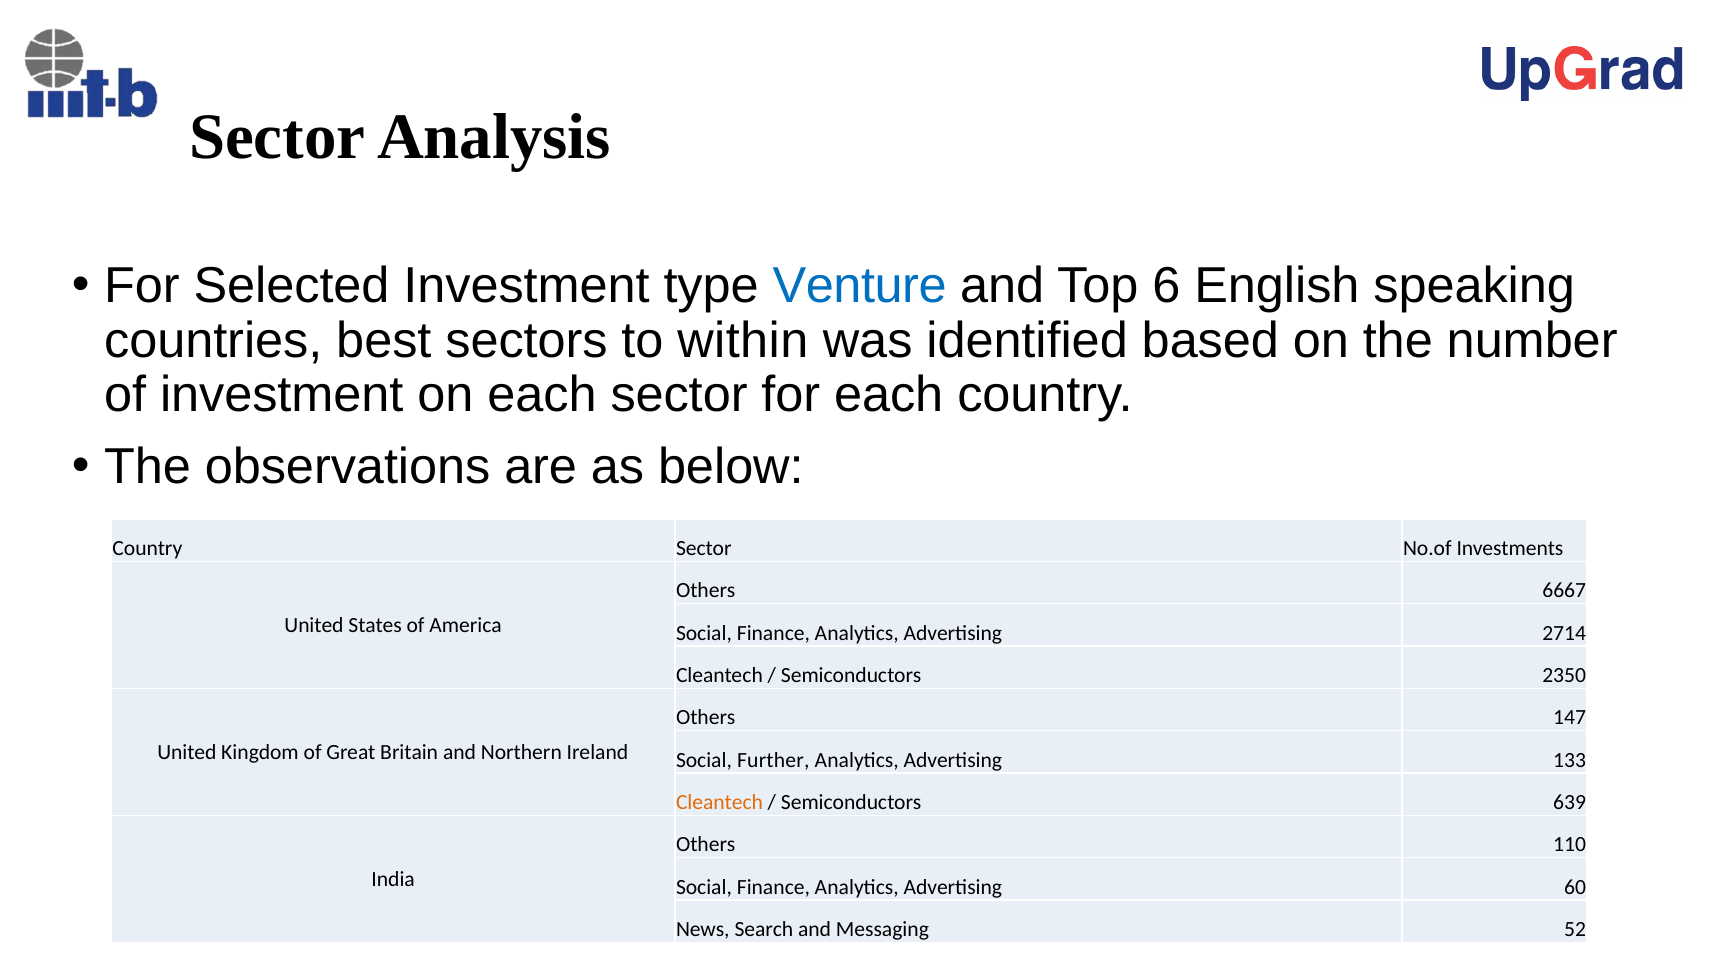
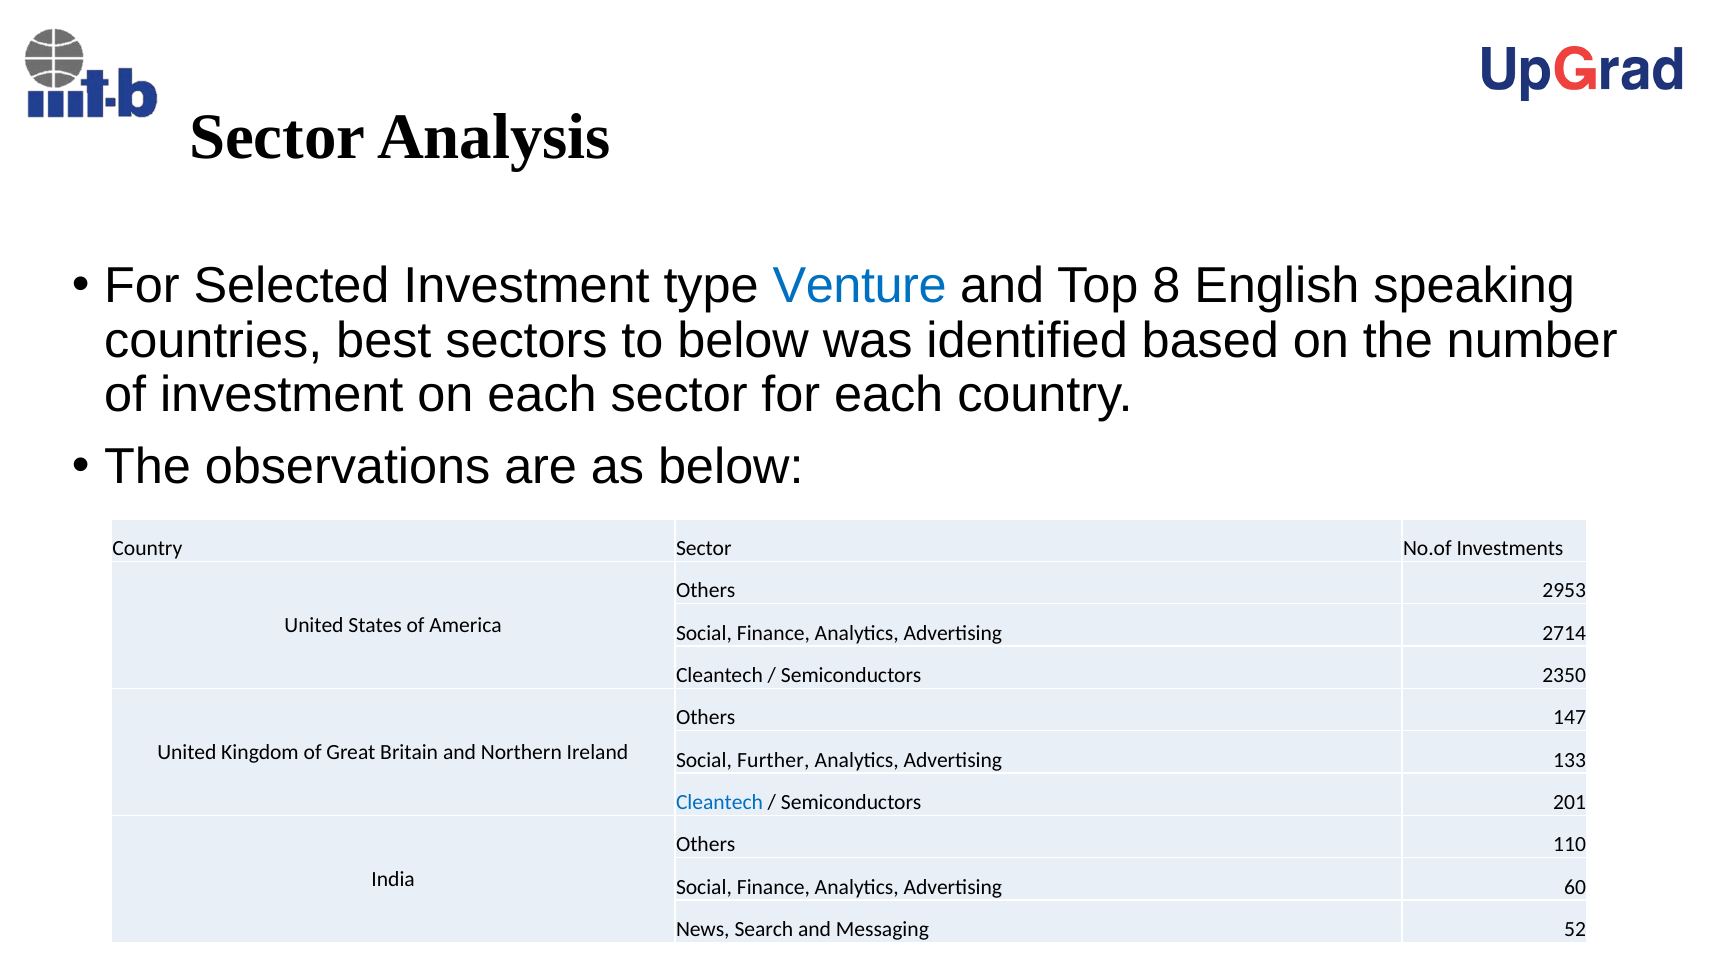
6: 6 -> 8
to within: within -> below
6667: 6667 -> 2953
Cleantech at (719, 802) colour: orange -> blue
639: 639 -> 201
